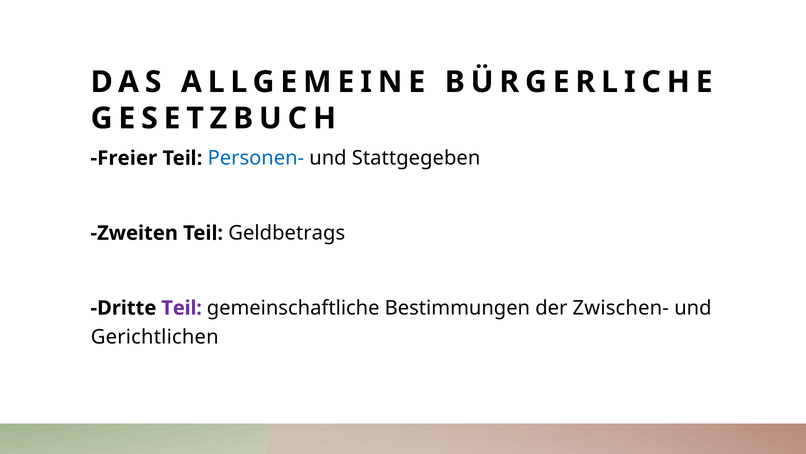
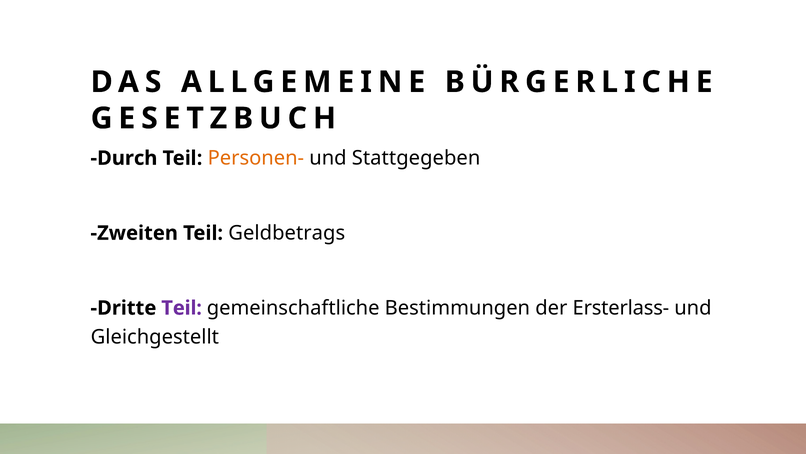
Freier: Freier -> Durch
Personen- colour: blue -> orange
Zwischen-: Zwischen- -> Ersterlass-
Gerichtlichen: Gerichtlichen -> Gleichgestellt
